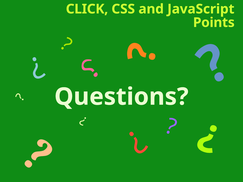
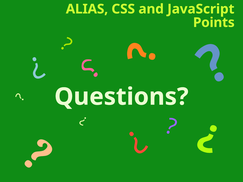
CLICK: CLICK -> ALIAS
